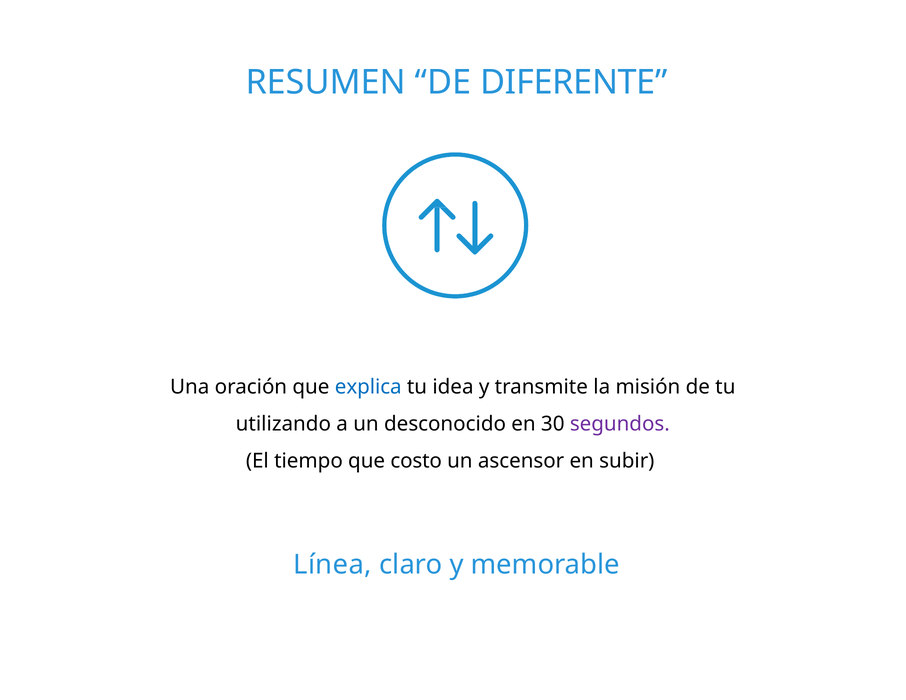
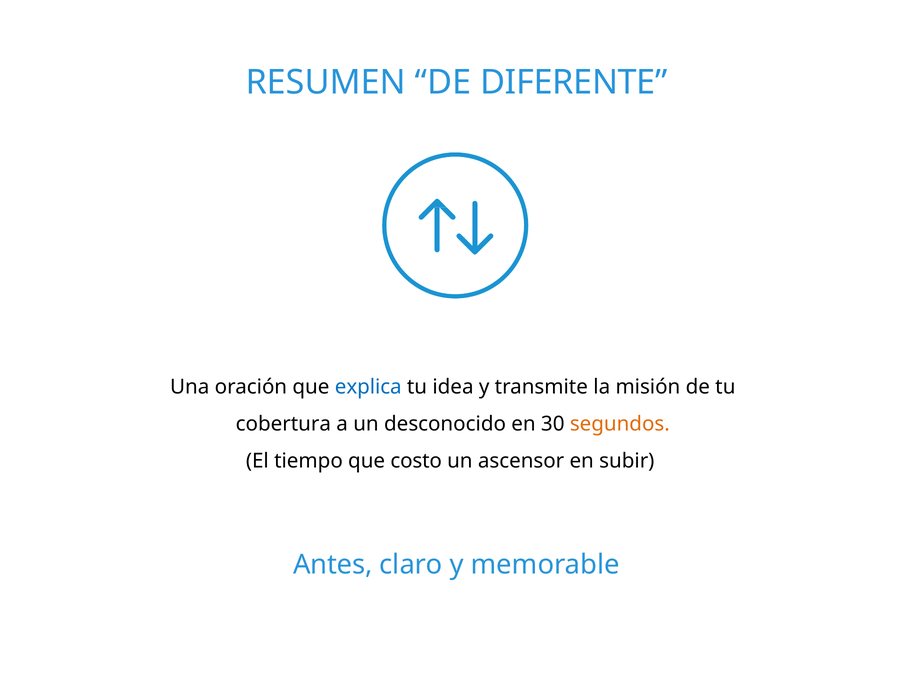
utilizando: utilizando -> cobertura
segundos colour: purple -> orange
Línea: Línea -> Antes
